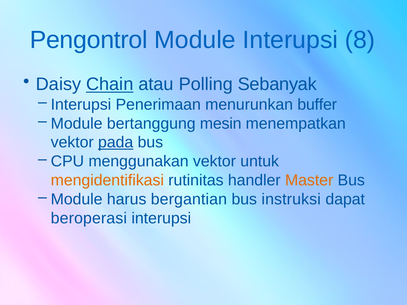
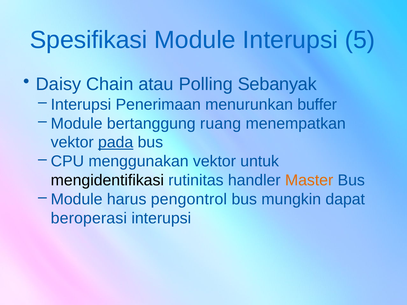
Pengontrol: Pengontrol -> Spesifikasi
8: 8 -> 5
Chain underline: present -> none
mesin: mesin -> ruang
mengidentifikasi colour: orange -> black
bergantian: bergantian -> pengontrol
instruksi: instruksi -> mungkin
